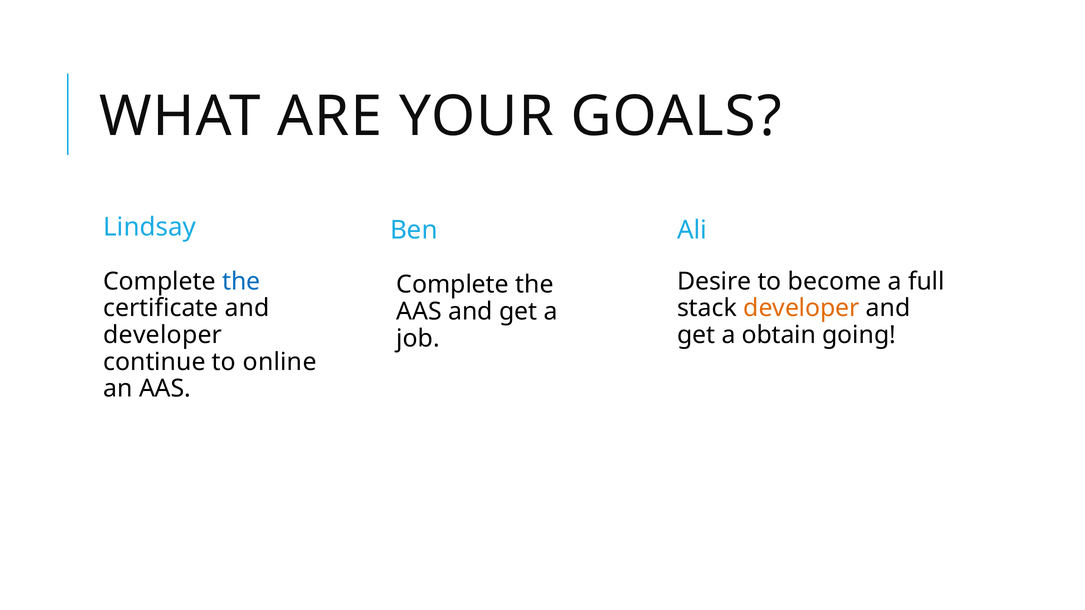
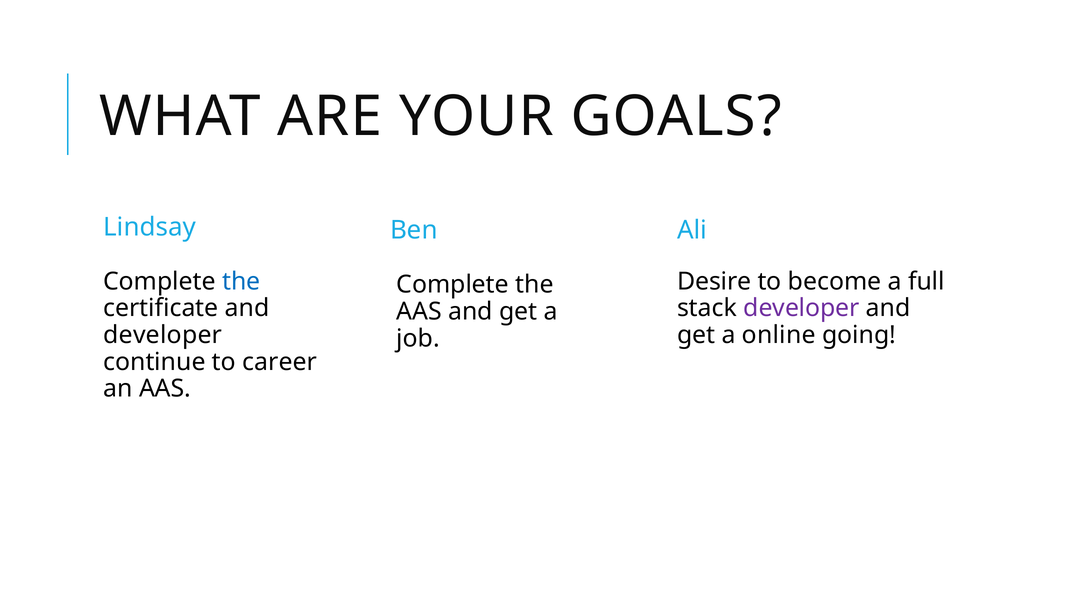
developer at (801, 308) colour: orange -> purple
obtain: obtain -> online
online: online -> career
